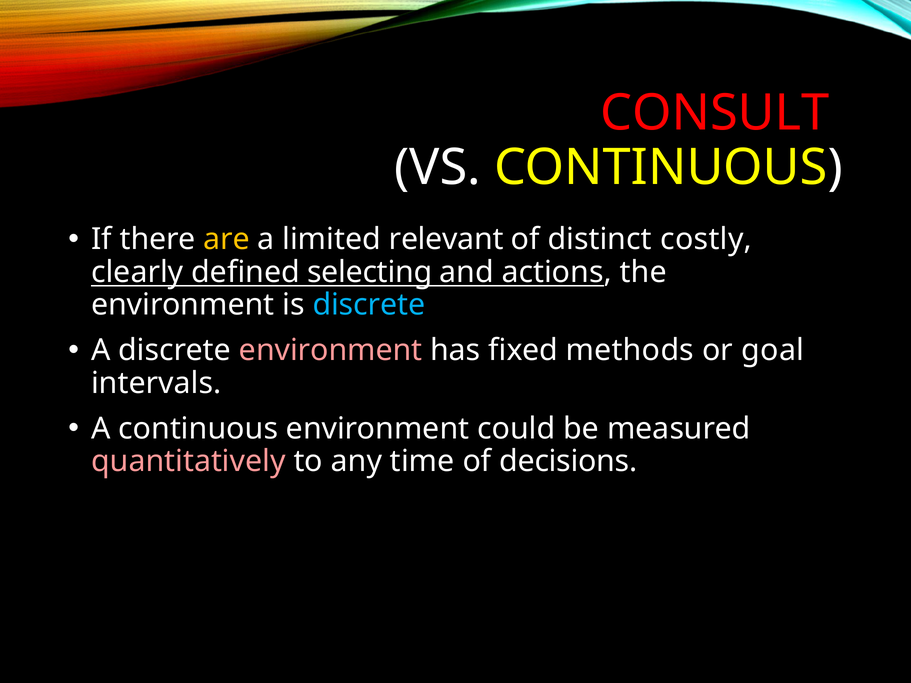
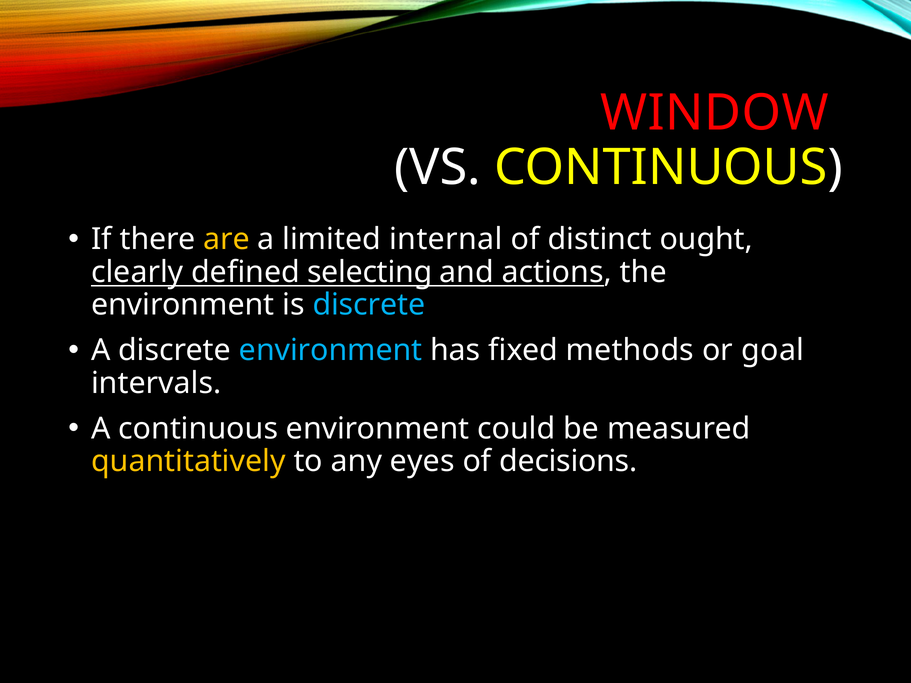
CONSULT: CONSULT -> WINDOW
relevant: relevant -> internal
costly: costly -> ought
environment at (331, 350) colour: pink -> light blue
quantitatively colour: pink -> yellow
time: time -> eyes
